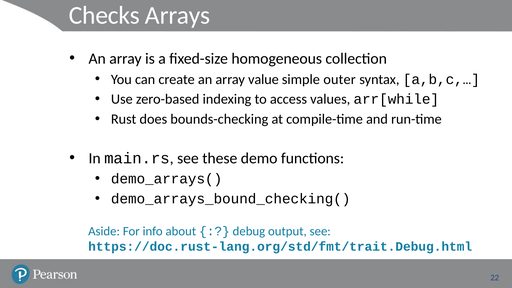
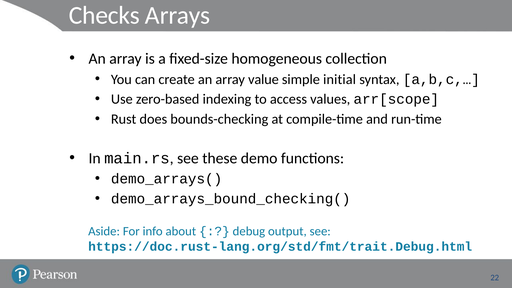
outer: outer -> initial
arr[while: arr[while -> arr[scope
